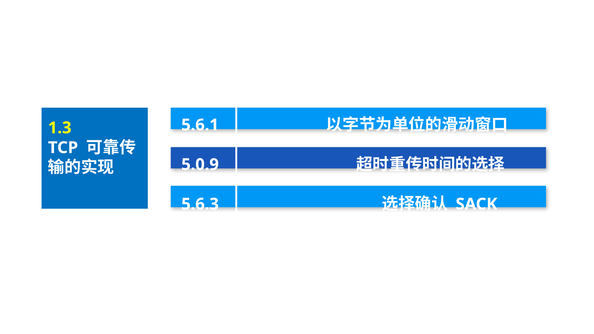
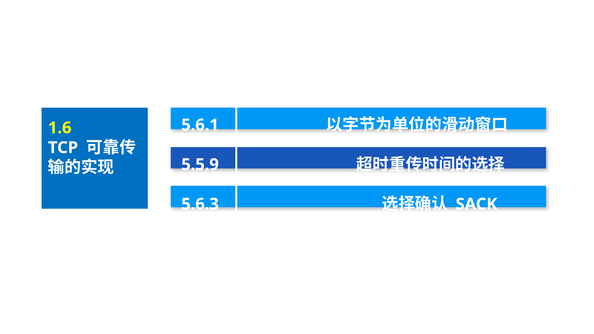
1.3: 1.3 -> 1.6
5.0.9: 5.0.9 -> 5.5.9
